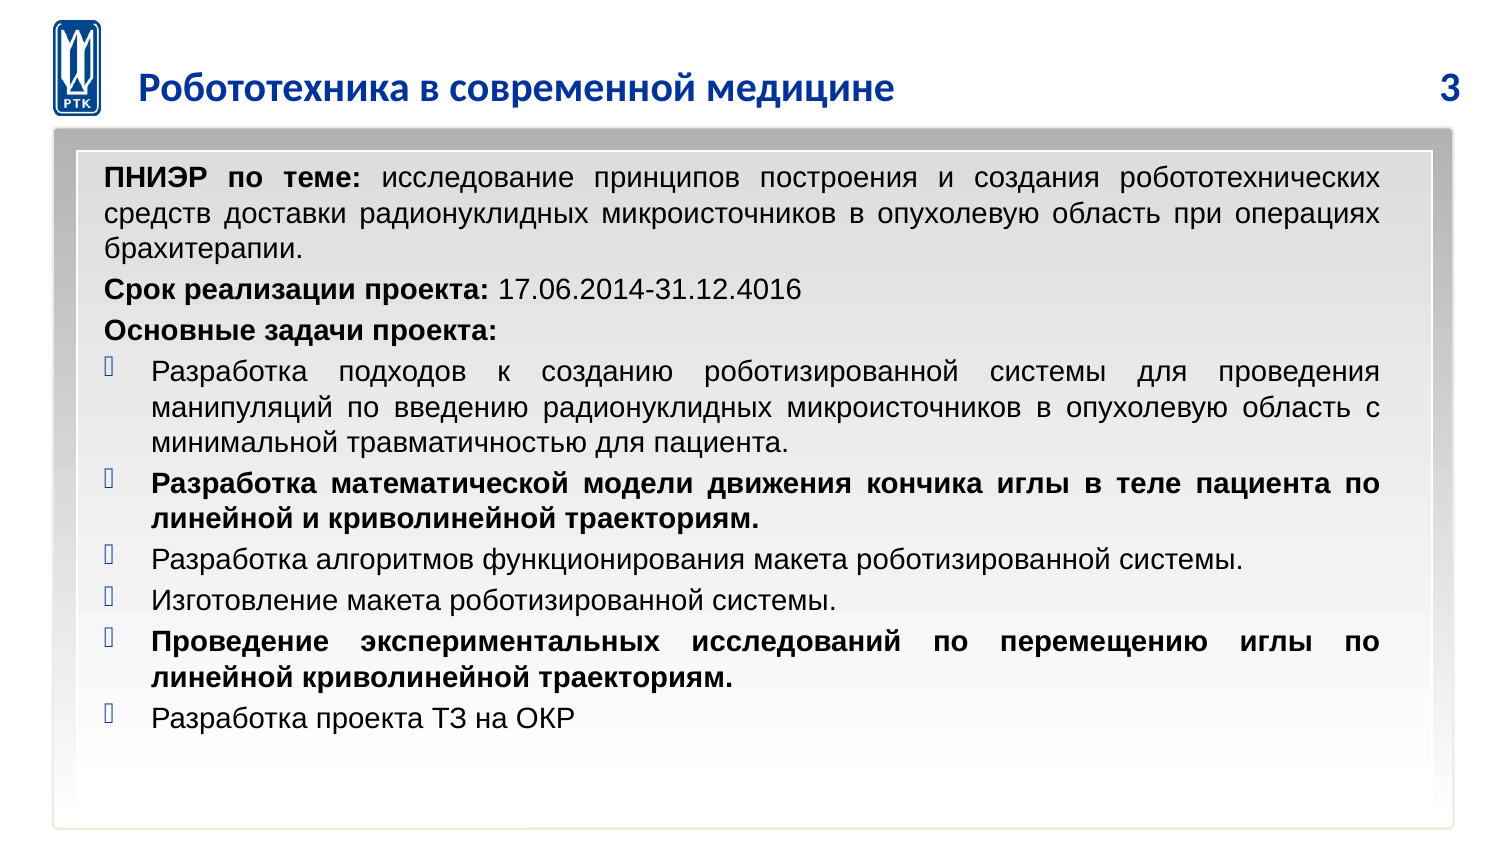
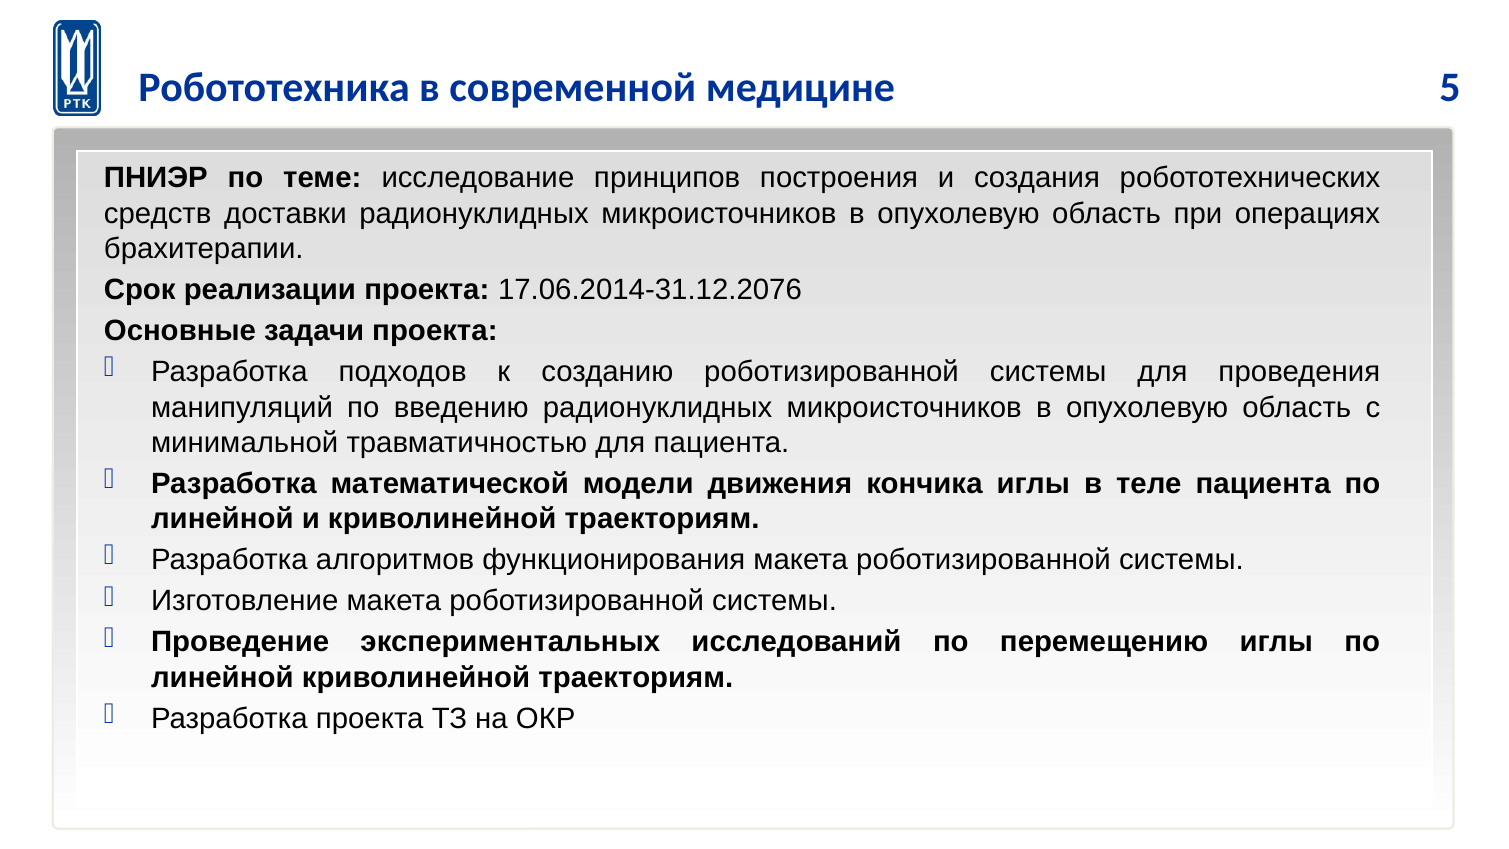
3: 3 -> 5
17.06.2014-31.12.4016: 17.06.2014-31.12.4016 -> 17.06.2014-31.12.2076
